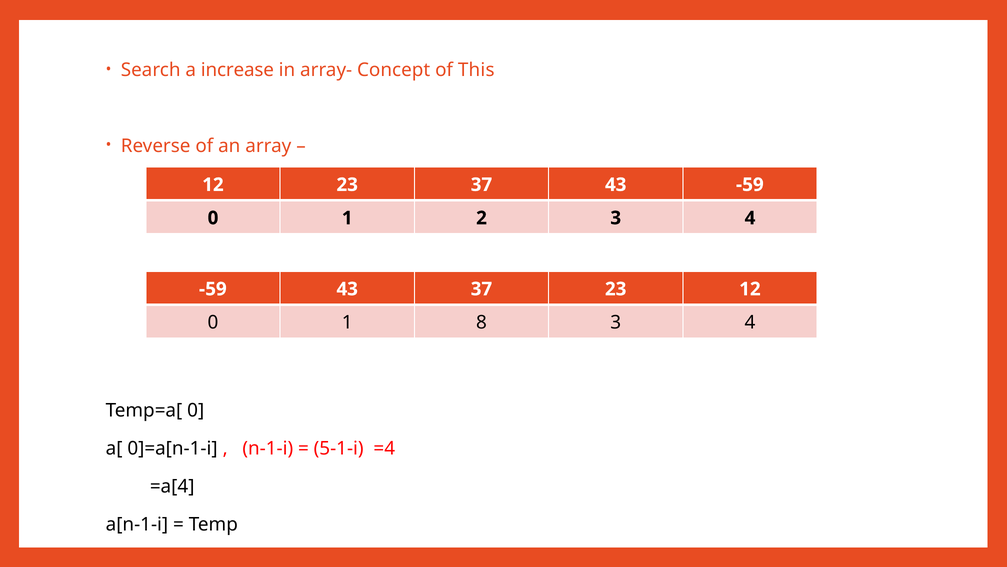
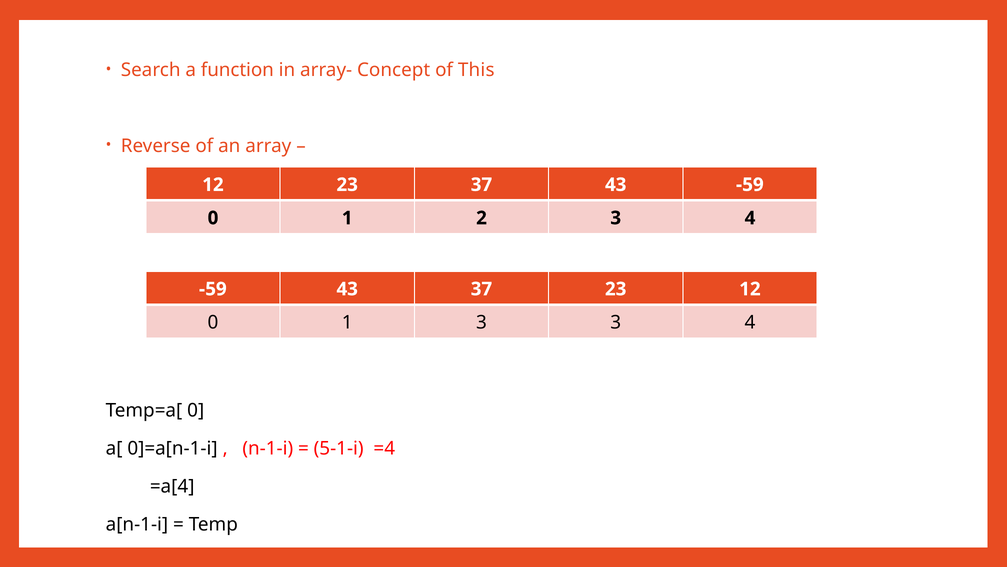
increase: increase -> function
1 8: 8 -> 3
